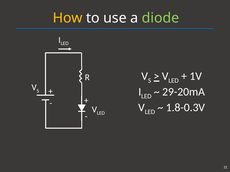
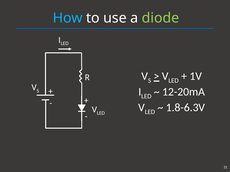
How colour: yellow -> light blue
29-20mA: 29-20mA -> 12-20mA
1.8-0.3V: 1.8-0.3V -> 1.8-6.3V
